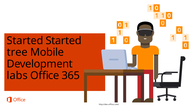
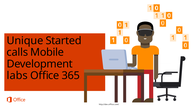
Started at (25, 41): Started -> Unique
tree: tree -> calls
